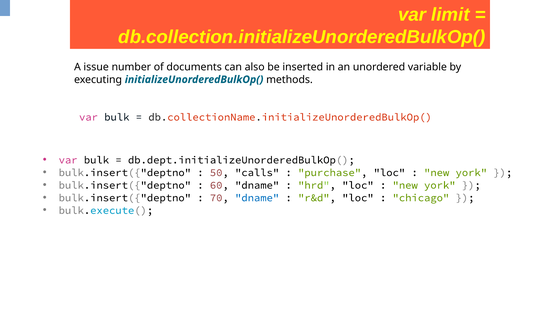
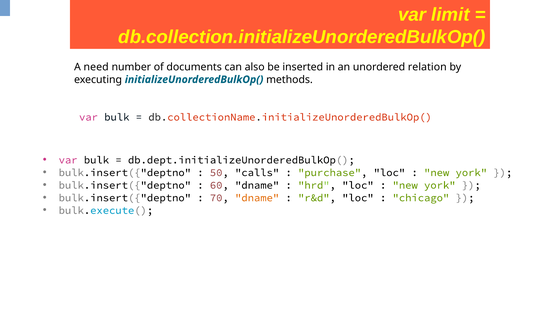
issue: issue -> need
variable: variable -> relation
dname at (257, 198) colour: blue -> orange
